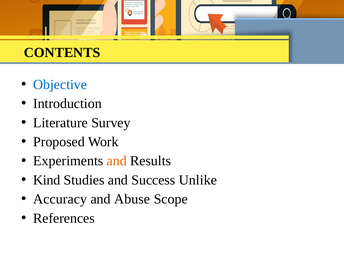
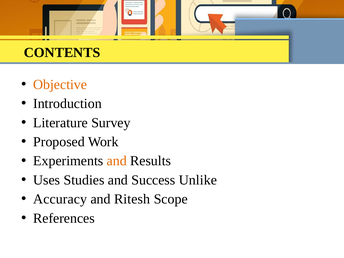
Objective colour: blue -> orange
Kind: Kind -> Uses
Abuse: Abuse -> Ritesh
